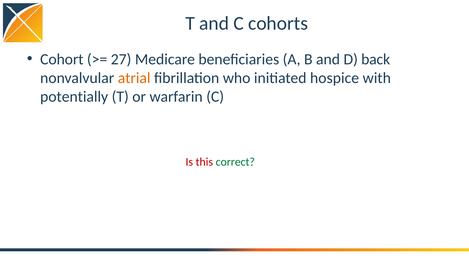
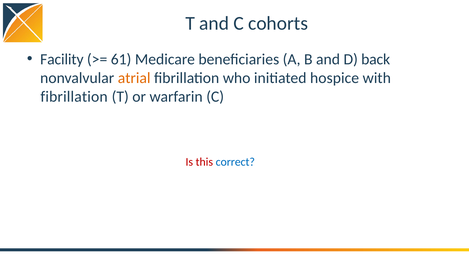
Cohort: Cohort -> Facility
27: 27 -> 61
potentially at (74, 97): potentially -> fibrillation
correct colour: green -> blue
